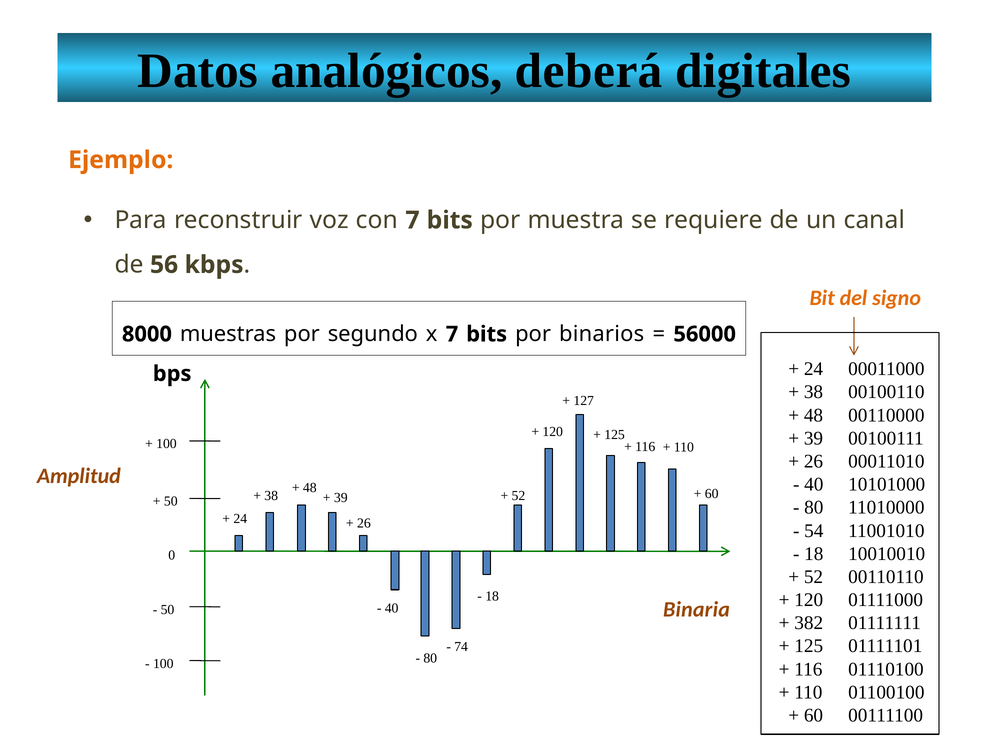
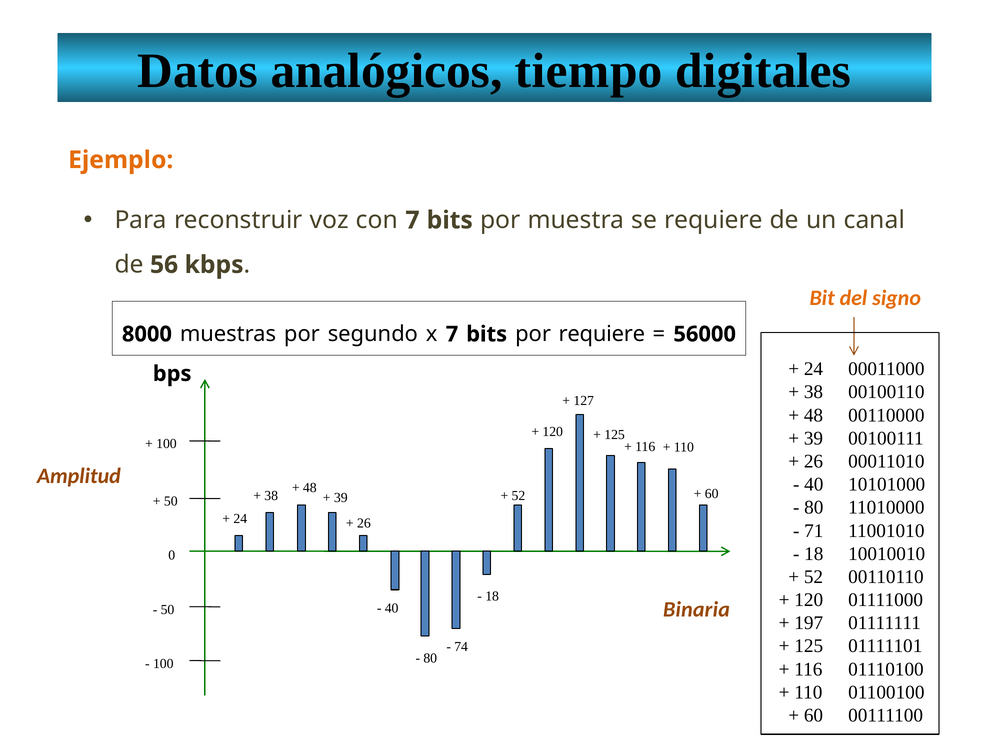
deberá: deberá -> tiempo
por binarios: binarios -> requiere
54: 54 -> 71
382: 382 -> 197
